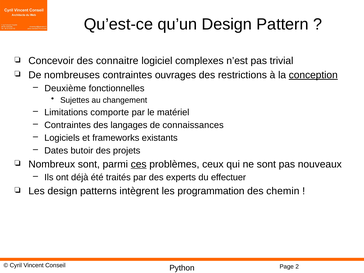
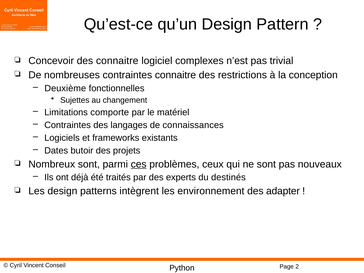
contraintes ouvrages: ouvrages -> connaitre
conception underline: present -> none
effectuer: effectuer -> destinés
programmation: programmation -> environnement
chemin: chemin -> adapter
